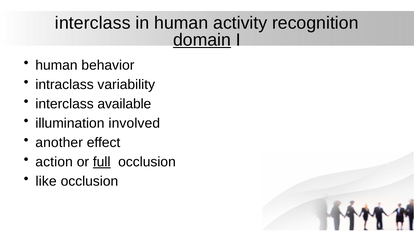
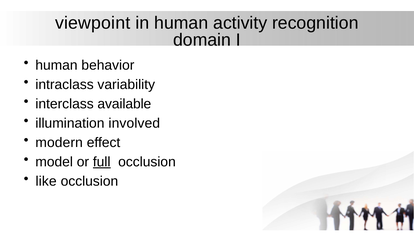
interclass at (93, 23): interclass -> viewpoint
domain underline: present -> none
another: another -> modern
action: action -> model
